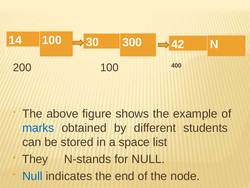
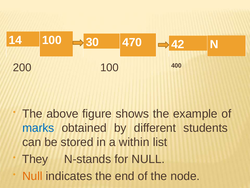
300: 300 -> 470
space: space -> within
Null at (32, 176) colour: blue -> orange
